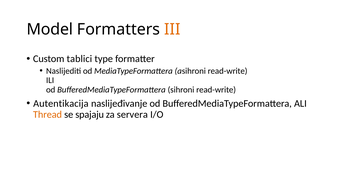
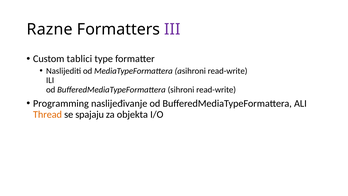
Model: Model -> Razne
III colour: orange -> purple
Autentikacija: Autentikacija -> Programming
servera: servera -> objekta
